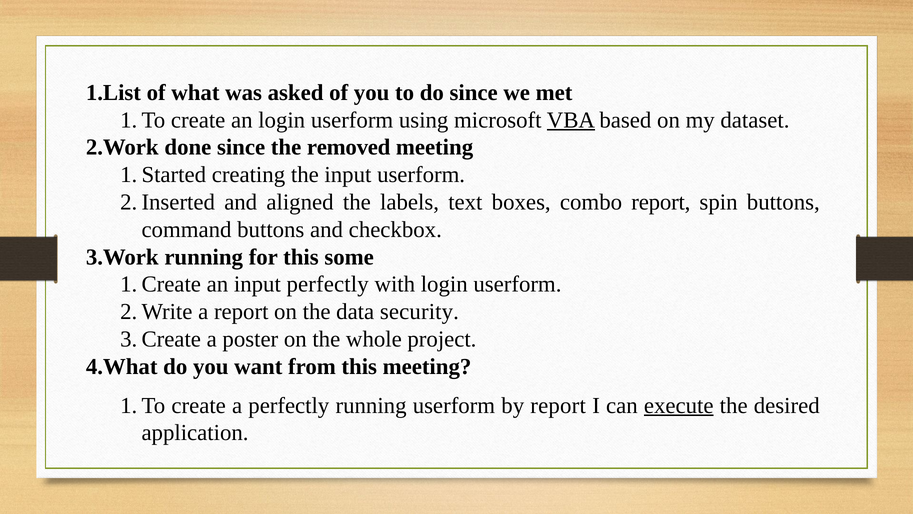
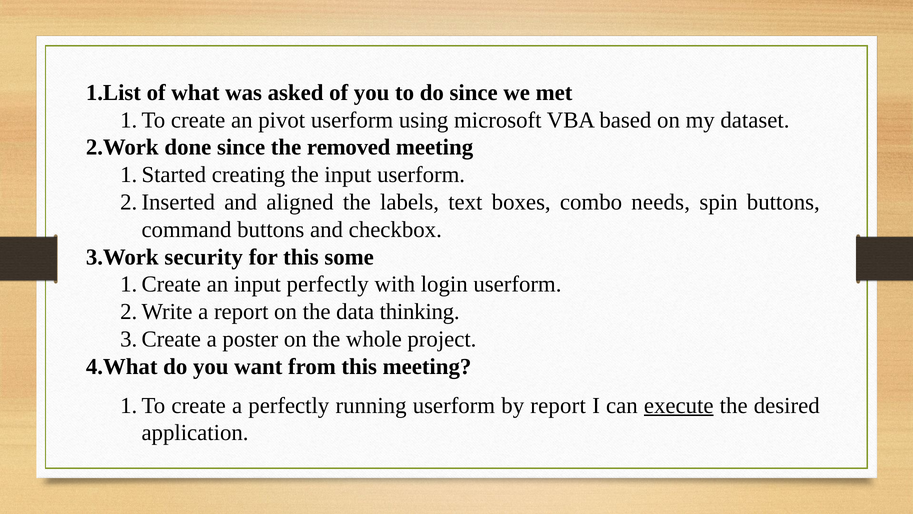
an login: login -> pivot
VBA underline: present -> none
combo report: report -> needs
running at (204, 257): running -> security
security: security -> thinking
